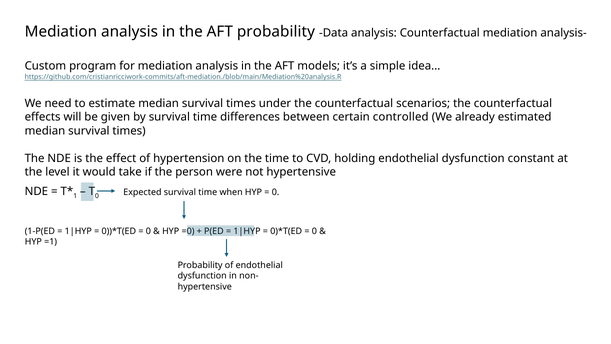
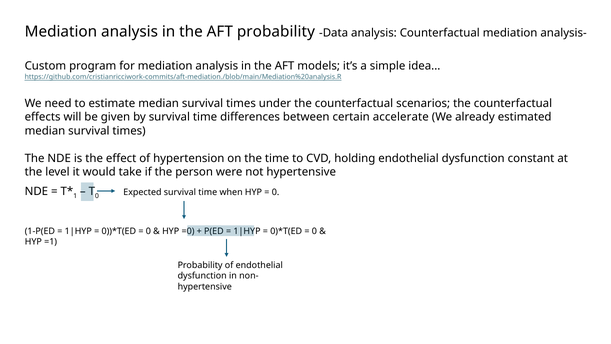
controlled: controlled -> accelerate
